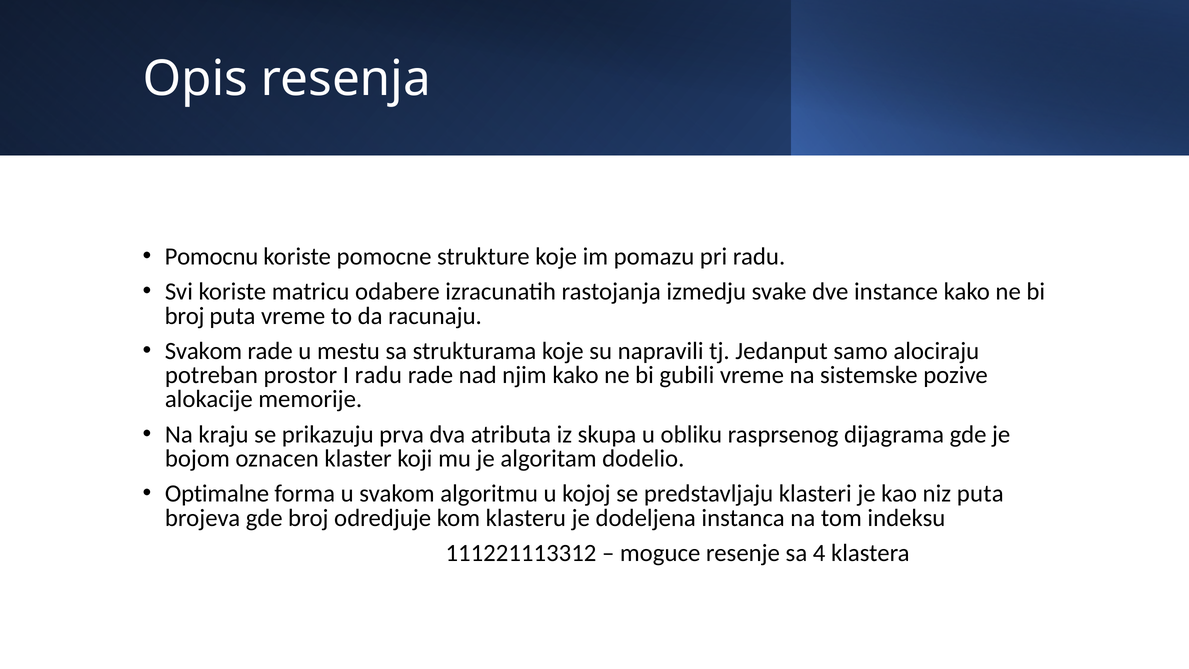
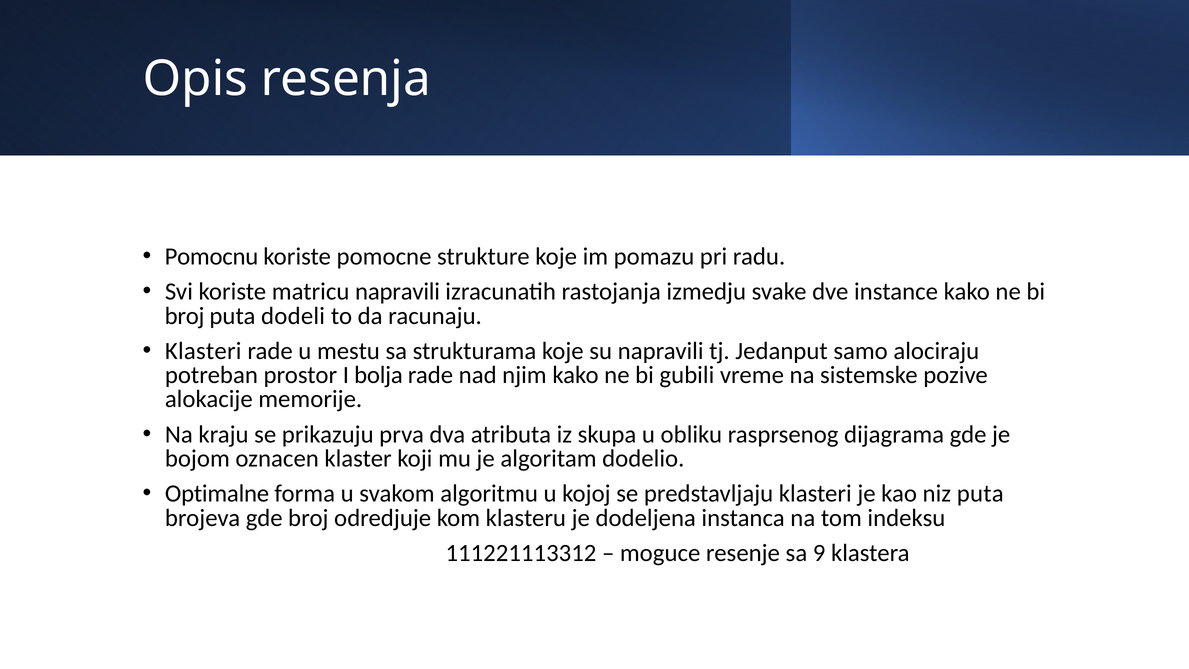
matricu odabere: odabere -> napravili
puta vreme: vreme -> dodeli
Svakom at (203, 351): Svakom -> Klasteri
I radu: radu -> bolja
4: 4 -> 9
